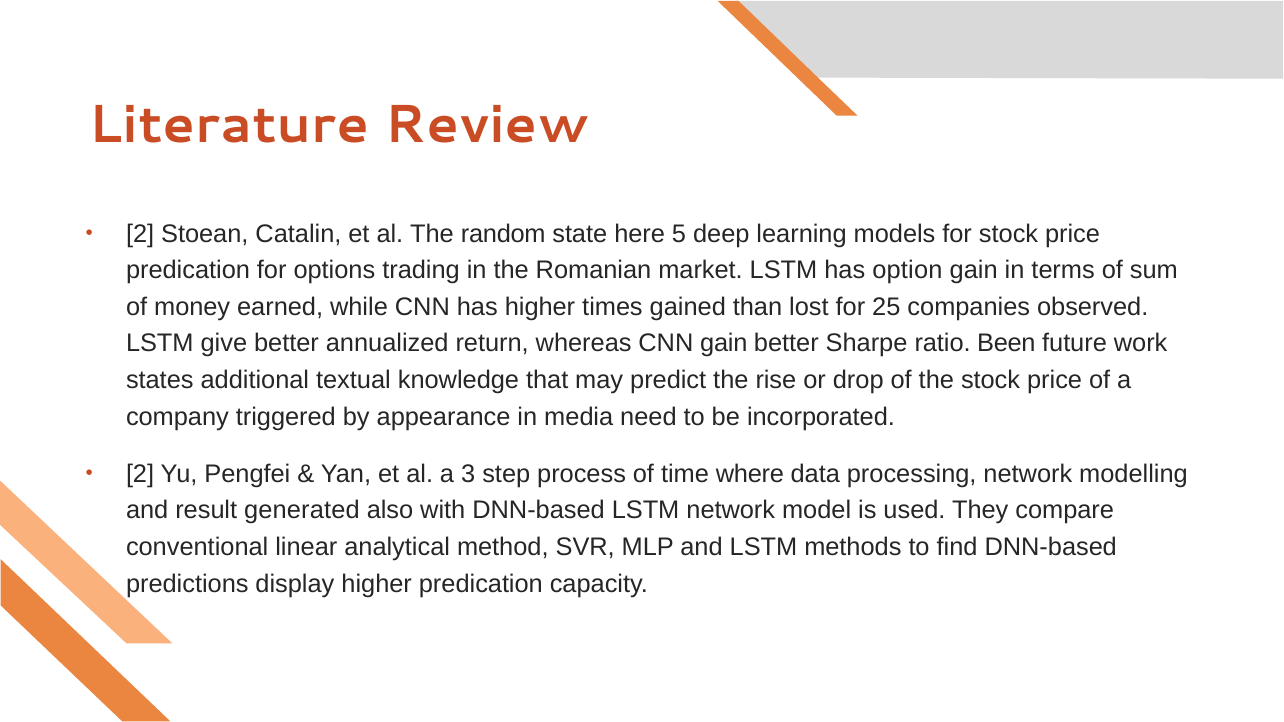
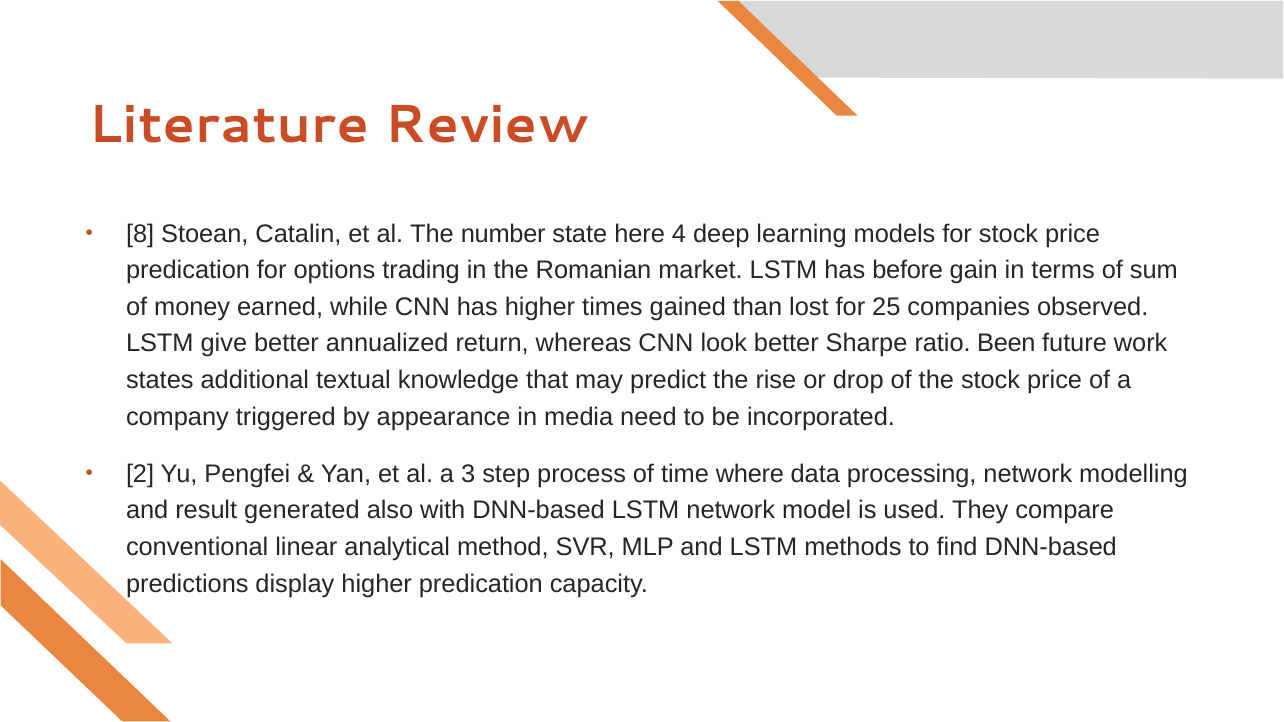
2 at (140, 234): 2 -> 8
random: random -> number
5: 5 -> 4
option: option -> before
CNN gain: gain -> look
